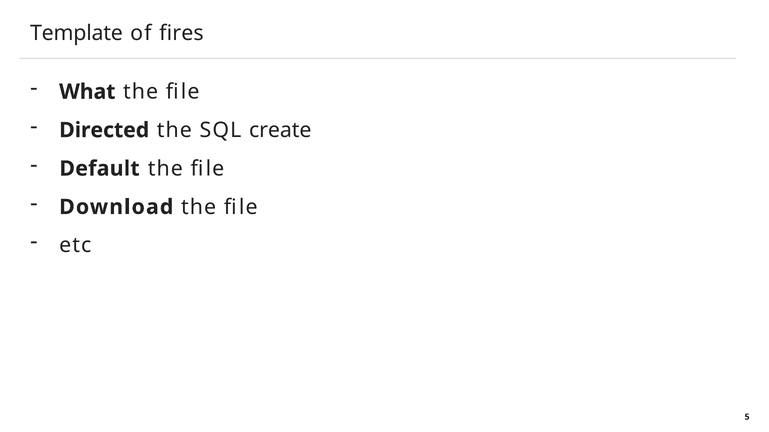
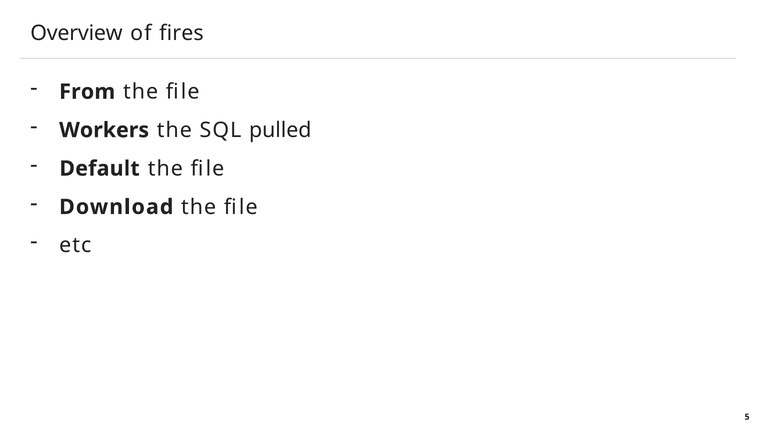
Template: Template -> Overview
What: What -> From
Directed: Directed -> Workers
create: create -> pulled
